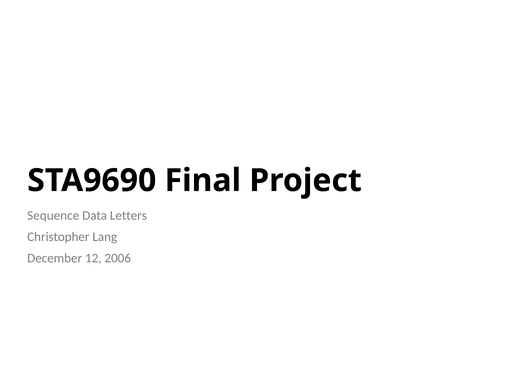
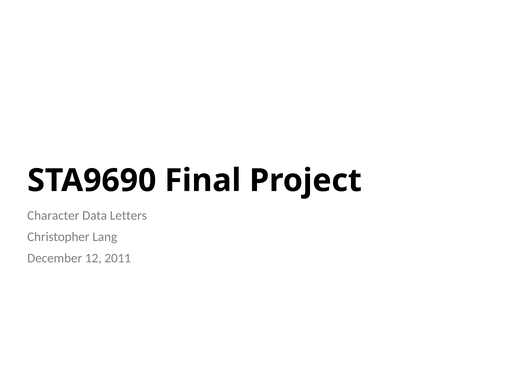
Sequence: Sequence -> Character
2006: 2006 -> 2011
